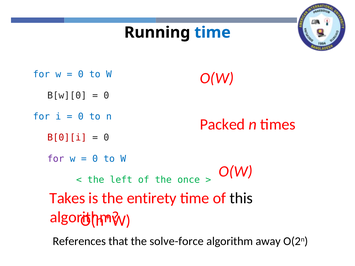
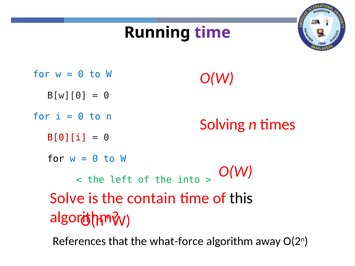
time at (213, 33) colour: blue -> purple
Packed: Packed -> Solving
for at (56, 159) colour: purple -> black
once: once -> into
Takes: Takes -> Solve
entirety: entirety -> contain
solve-force: solve-force -> what-force
